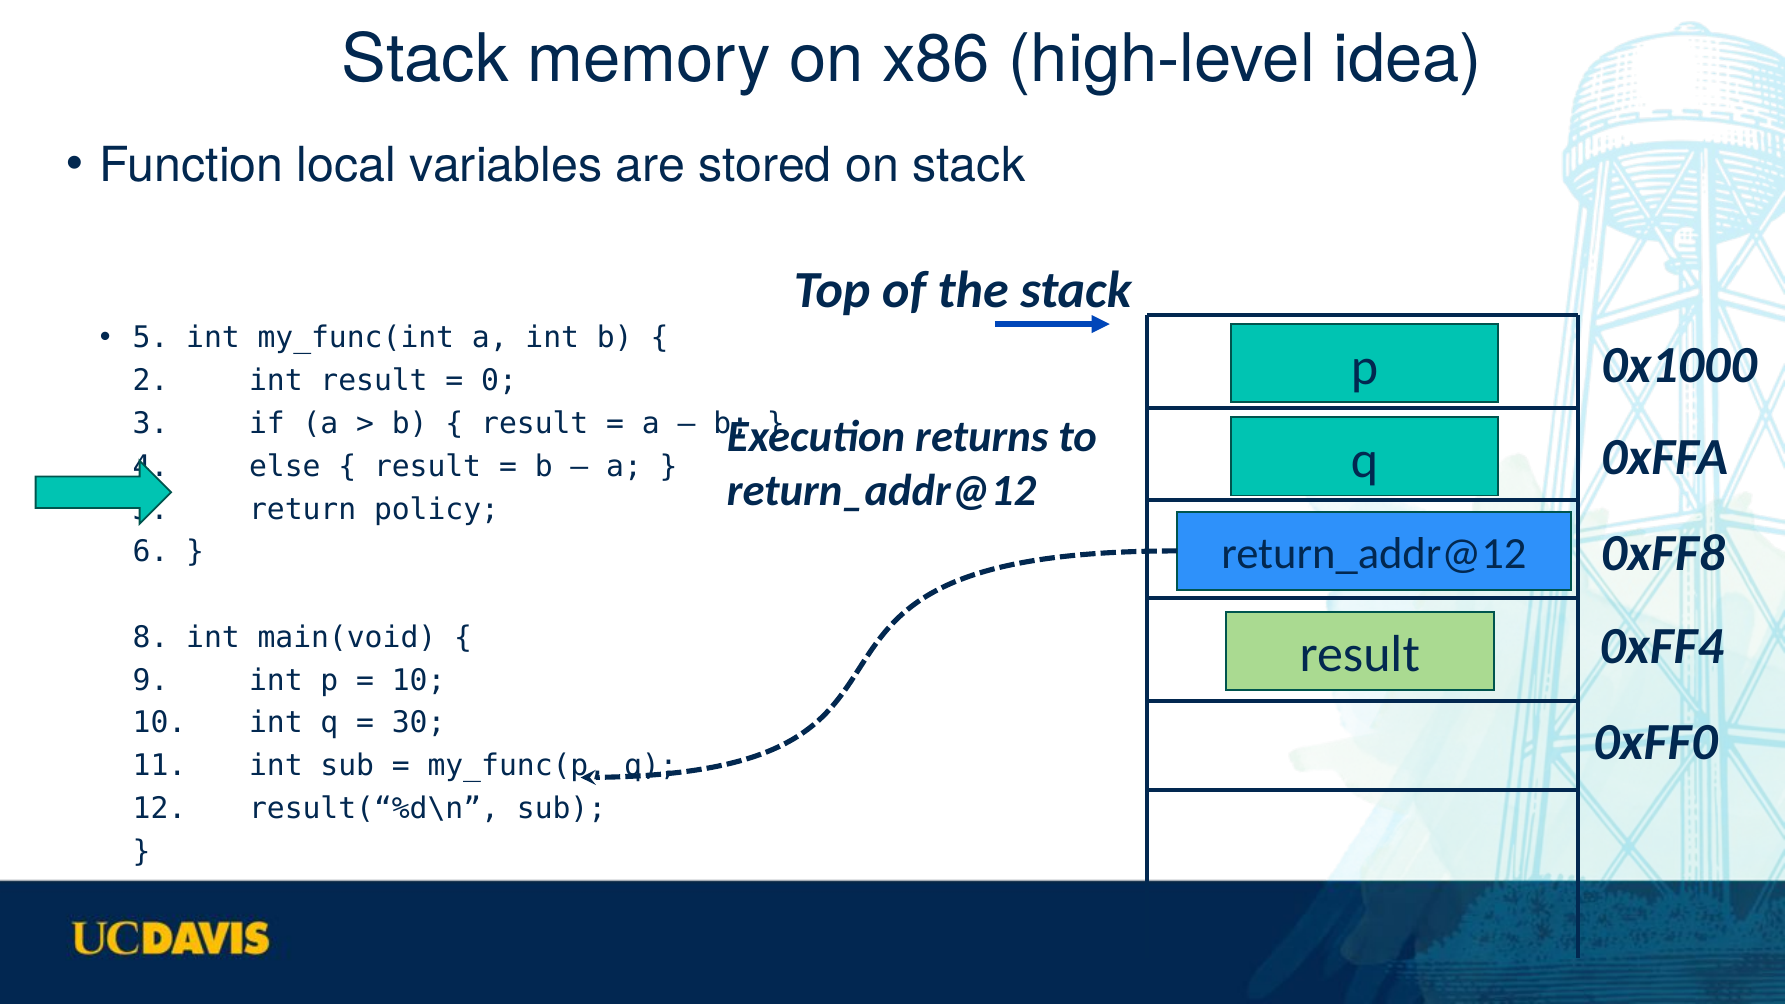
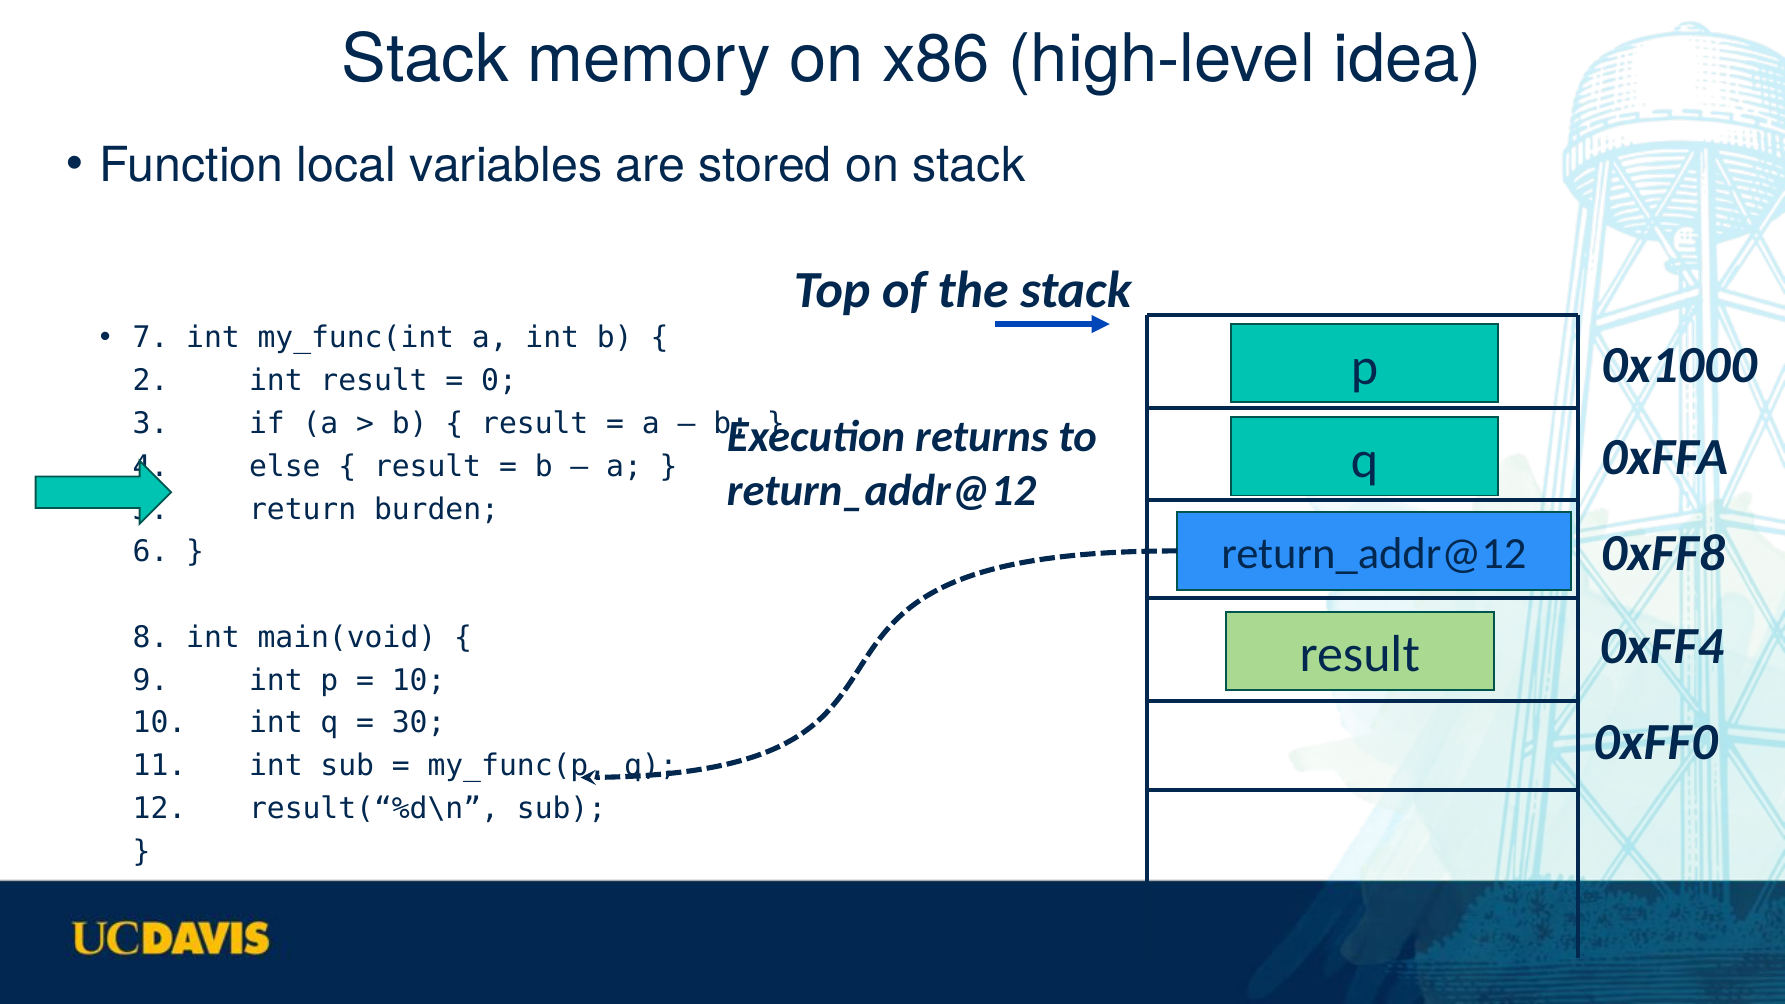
5 at (151, 338): 5 -> 7
policy: policy -> burden
